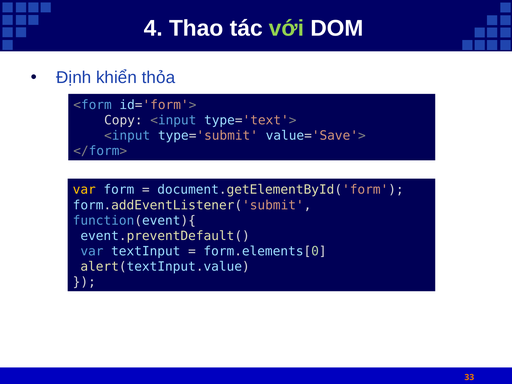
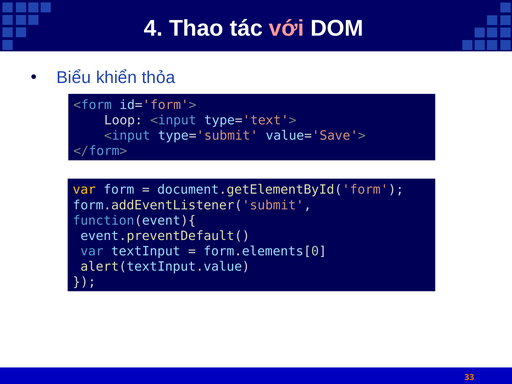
với colour: light green -> pink
Định: Định -> Biểu
Copy: Copy -> Loop
